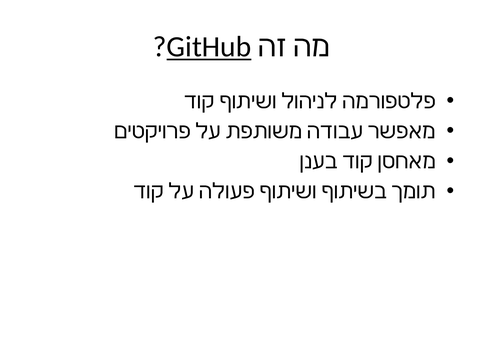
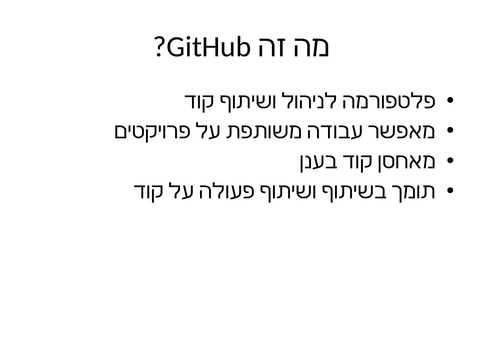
GitHub underline: present -> none
